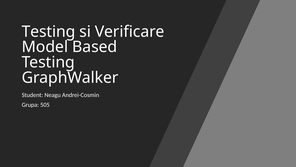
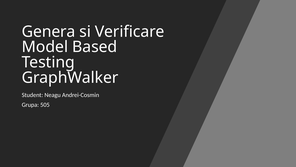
Testing at (49, 32): Testing -> Genera
